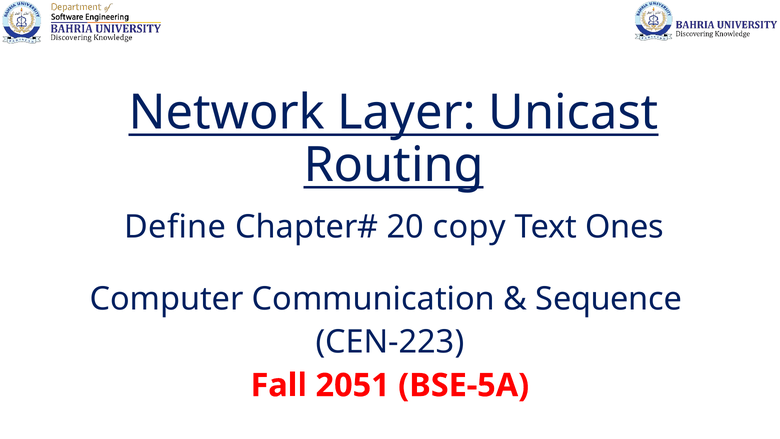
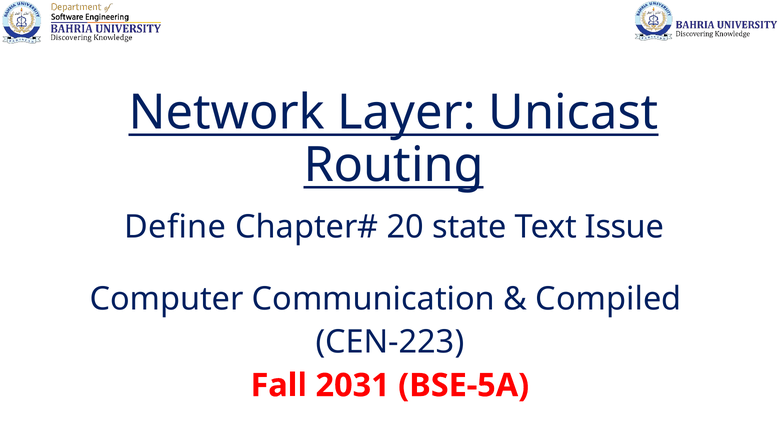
copy: copy -> state
Ones: Ones -> Issue
Sequence: Sequence -> Compiled
2051: 2051 -> 2031
